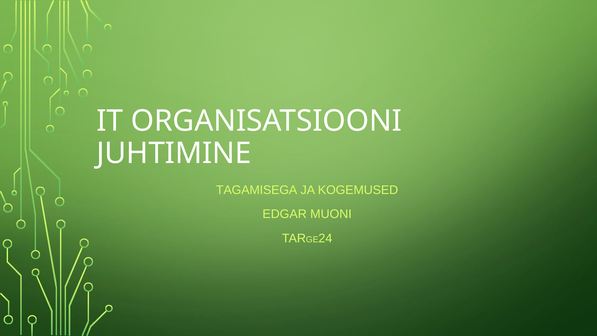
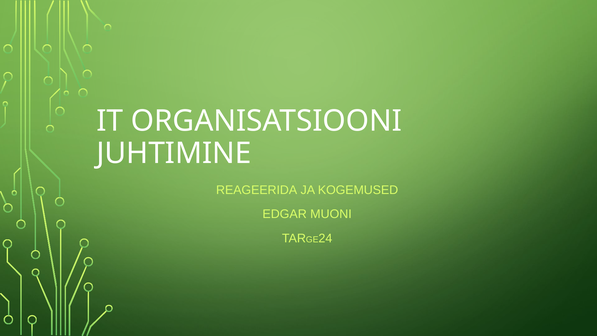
TAGAMISEGA: TAGAMISEGA -> REAGEERIDA
